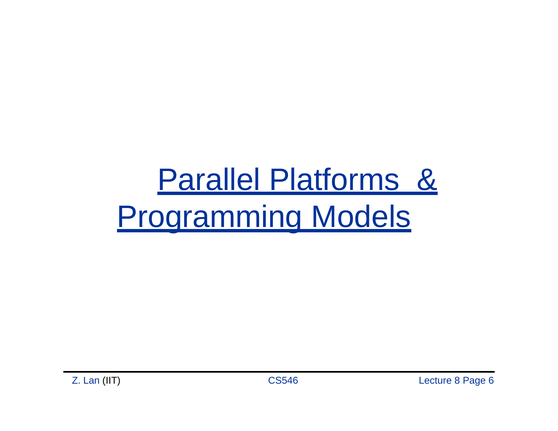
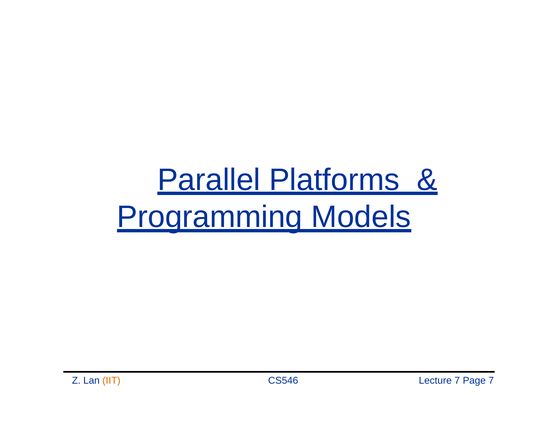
IIT colour: black -> orange
Lecture 8: 8 -> 7
Page 6: 6 -> 7
